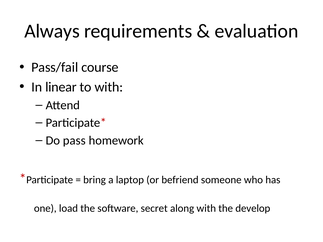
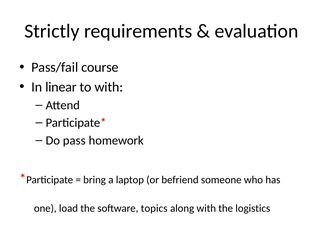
Always: Always -> Strictly
secret: secret -> topics
develop: develop -> logistics
